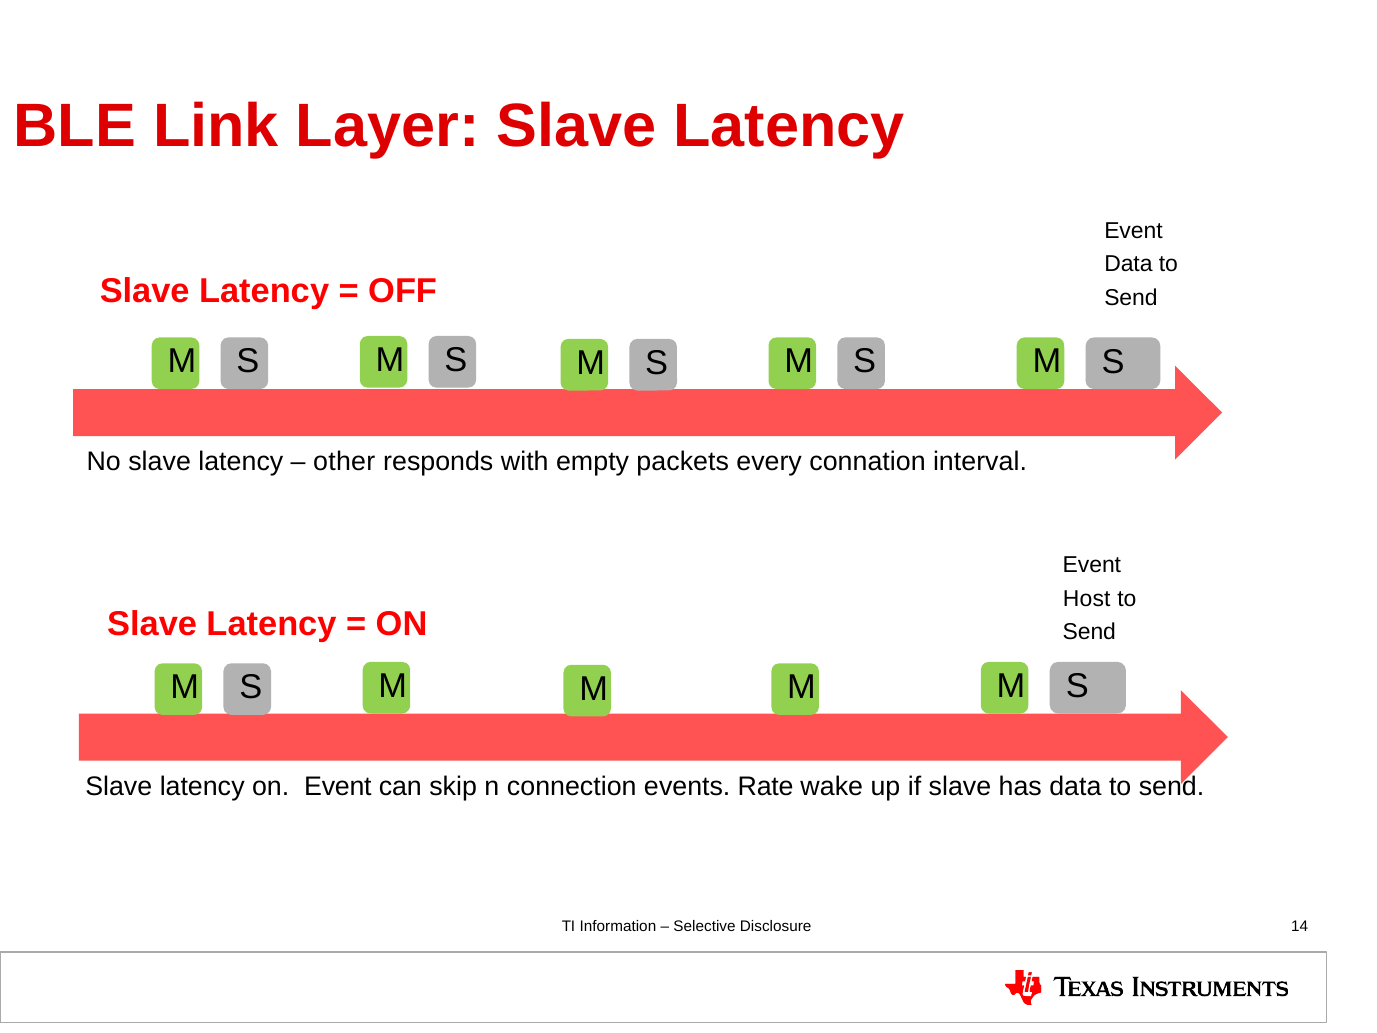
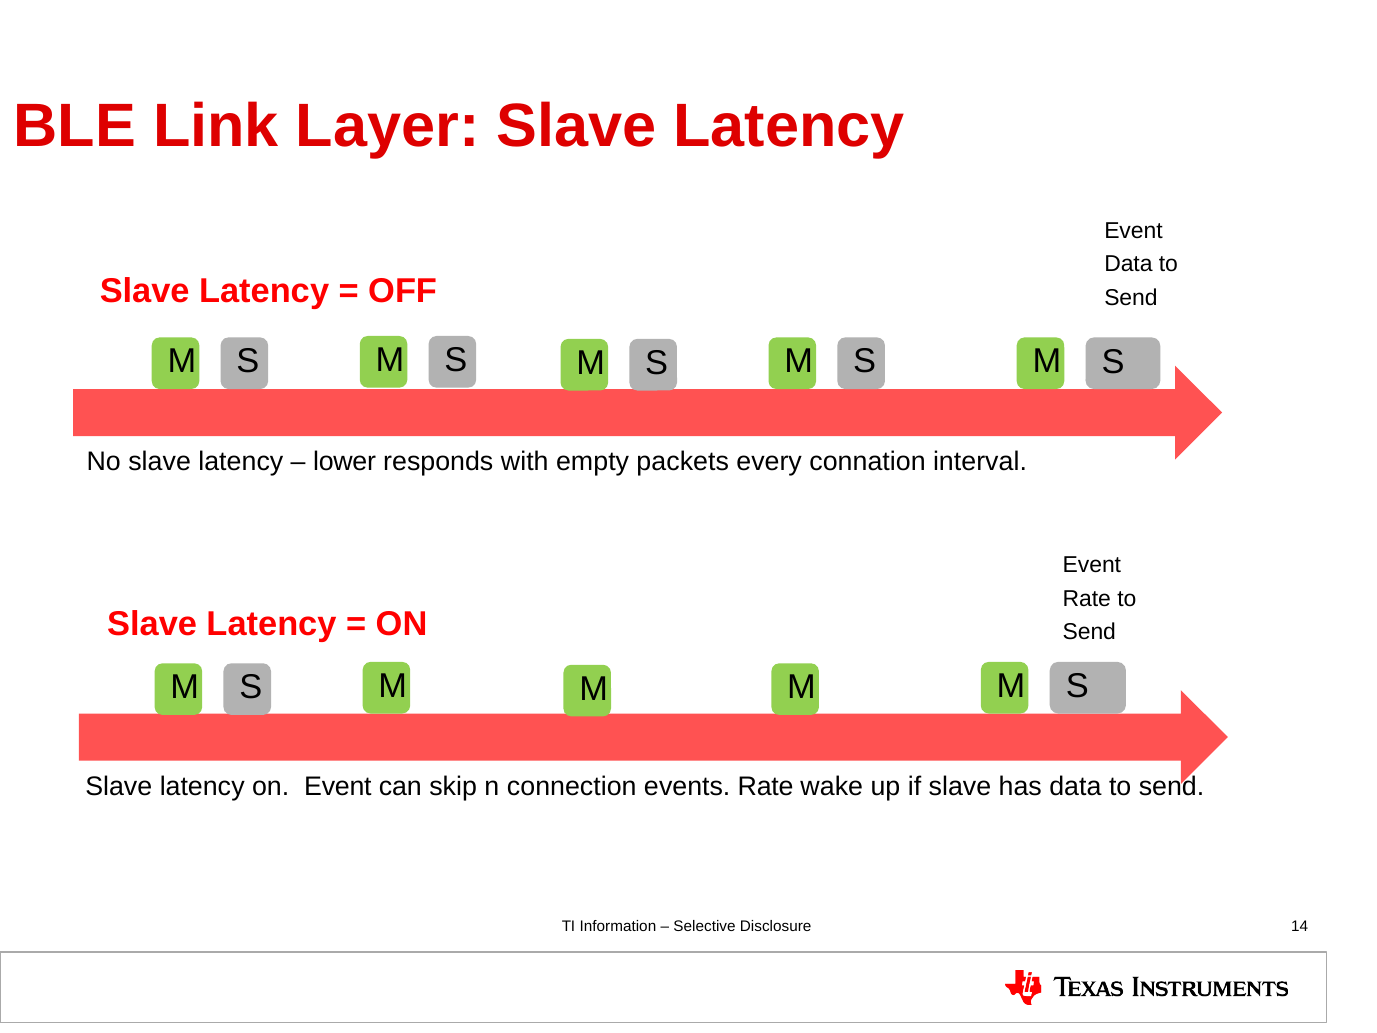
other: other -> lower
Host at (1087, 598): Host -> Rate
